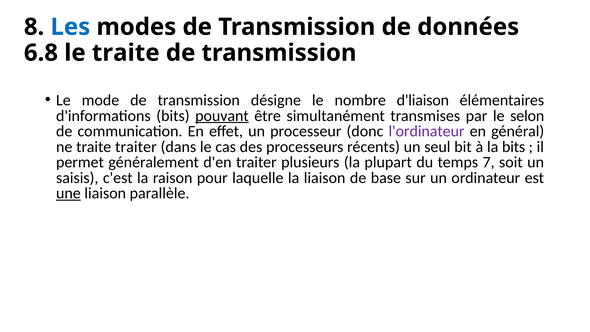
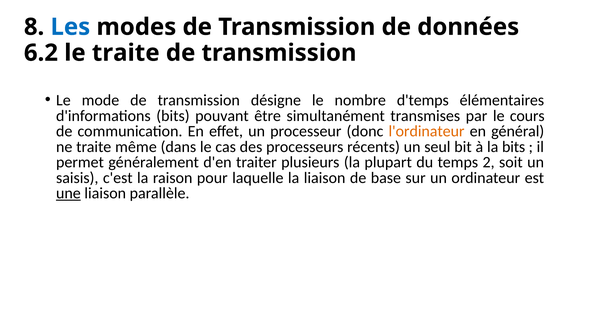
6.8: 6.8 -> 6.2
d'liaison: d'liaison -> d'temps
pouvant underline: present -> none
selon: selon -> cours
l'ordinateur colour: purple -> orange
traite traiter: traiter -> même
7: 7 -> 2
